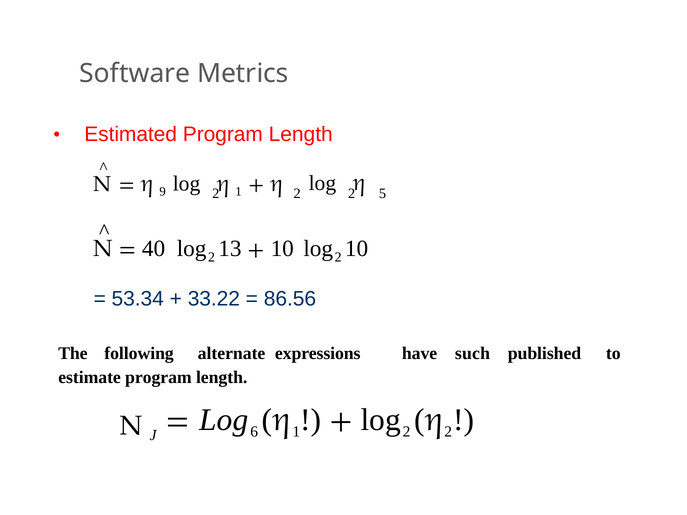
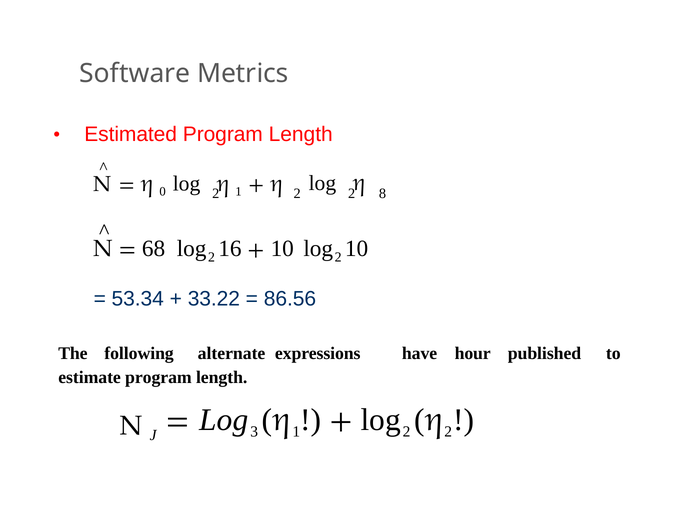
9: 9 -> 0
5: 5 -> 8
13: 13 -> 16
40: 40 -> 68
such: such -> hour
6: 6 -> 3
